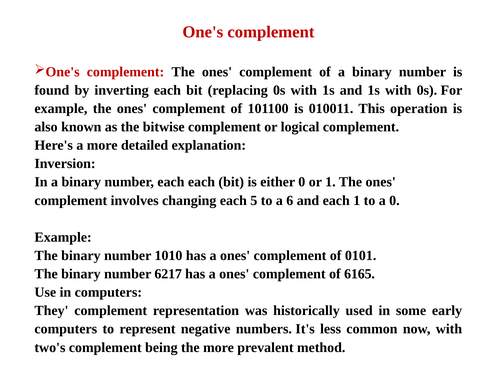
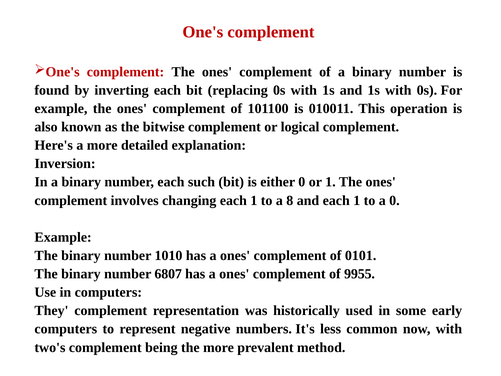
each each: each -> such
changing each 5: 5 -> 1
6: 6 -> 8
6217: 6217 -> 6807
6165: 6165 -> 9955
